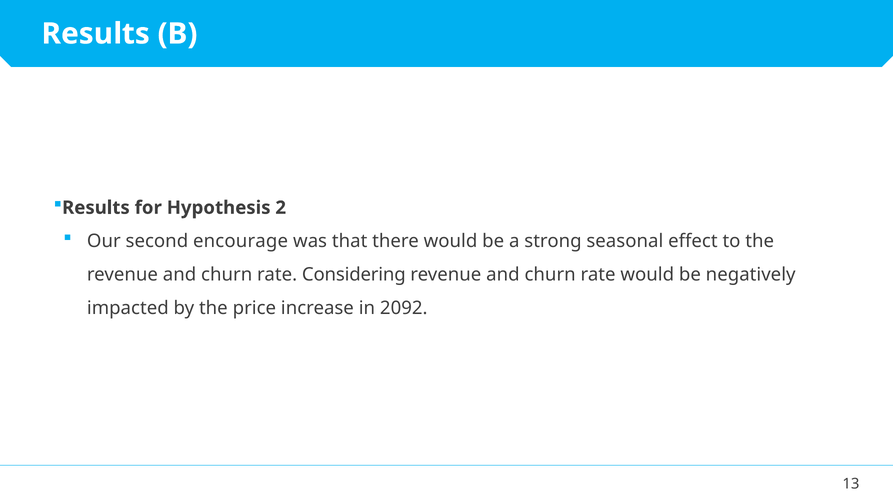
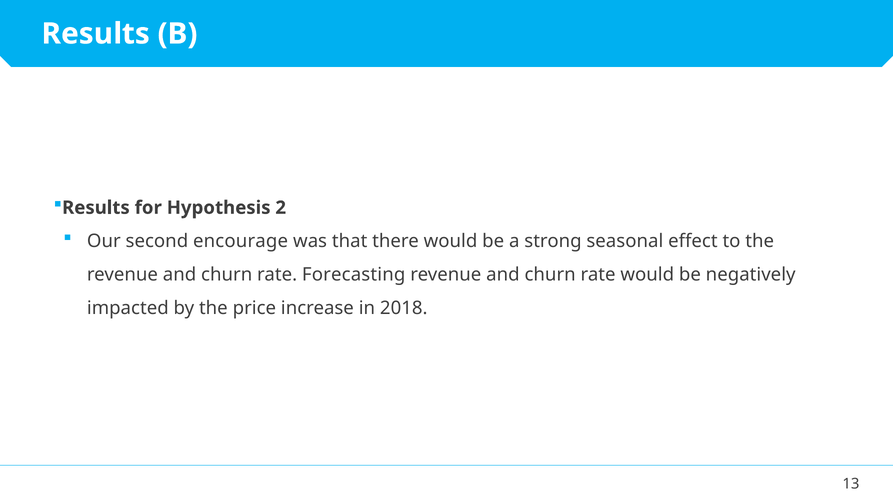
Considering: Considering -> Forecasting
2092: 2092 -> 2018
